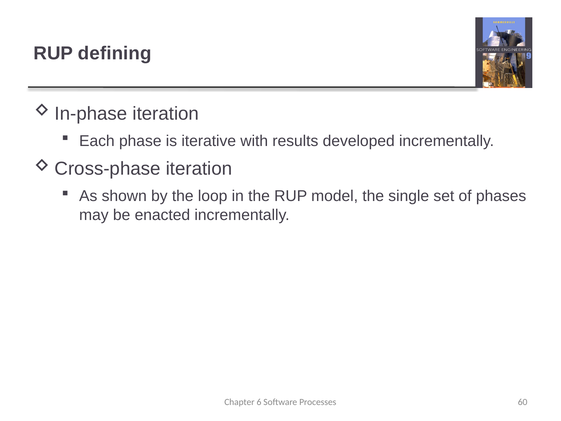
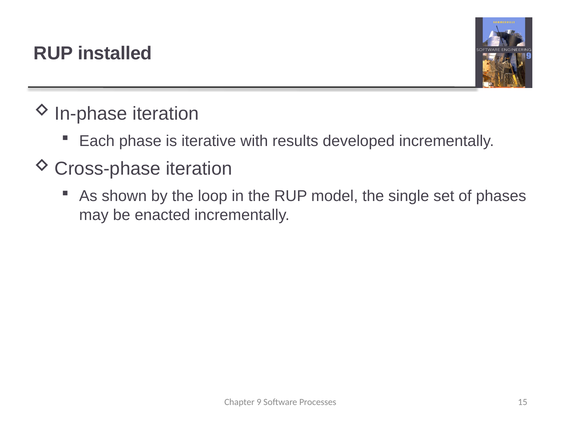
defining: defining -> installed
6: 6 -> 9
60: 60 -> 15
